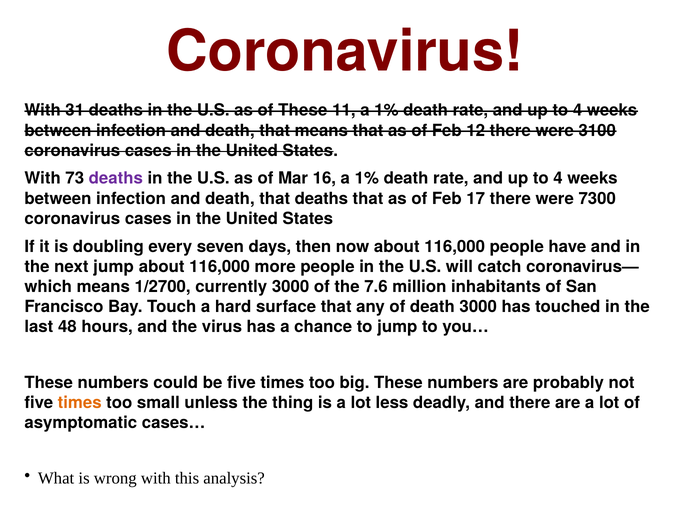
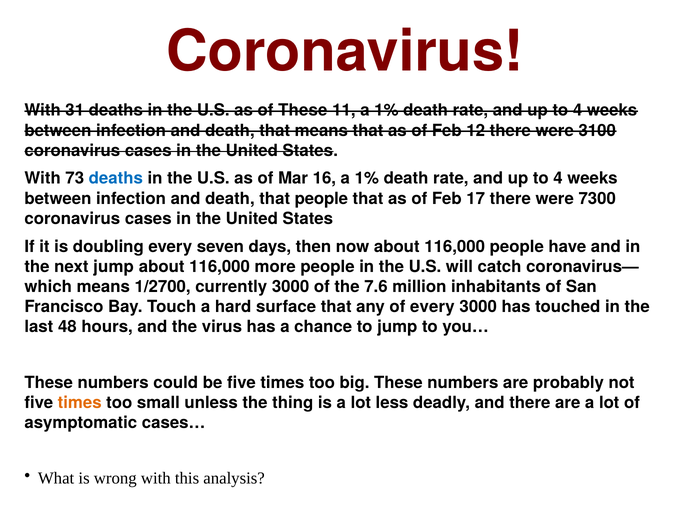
deaths at (116, 179) colour: purple -> blue
that deaths: deaths -> people
of death: death -> every
